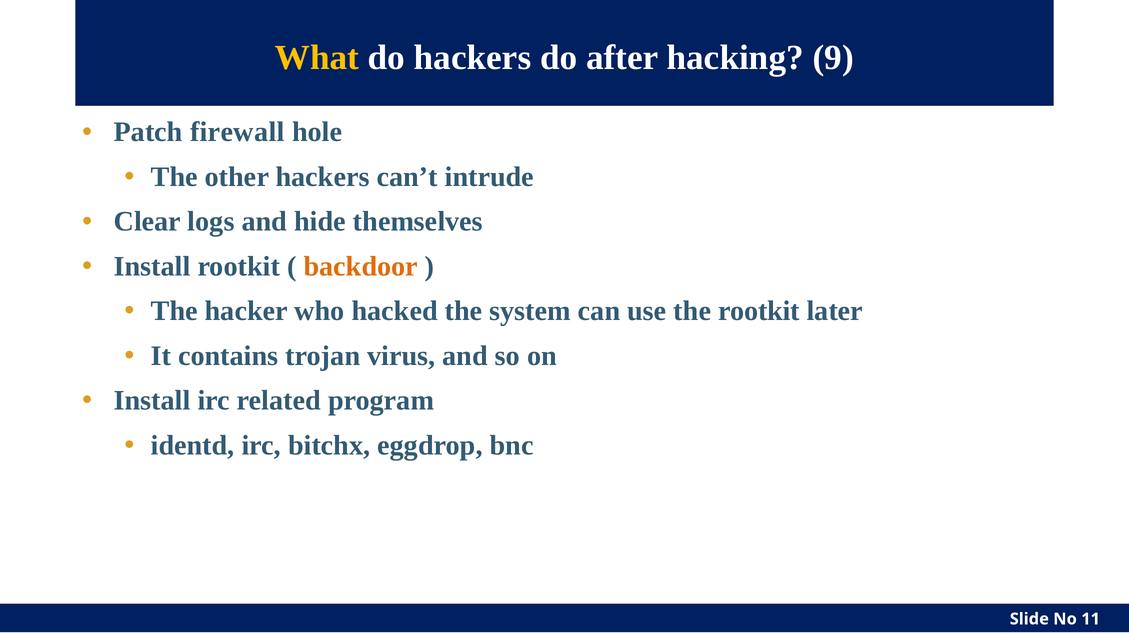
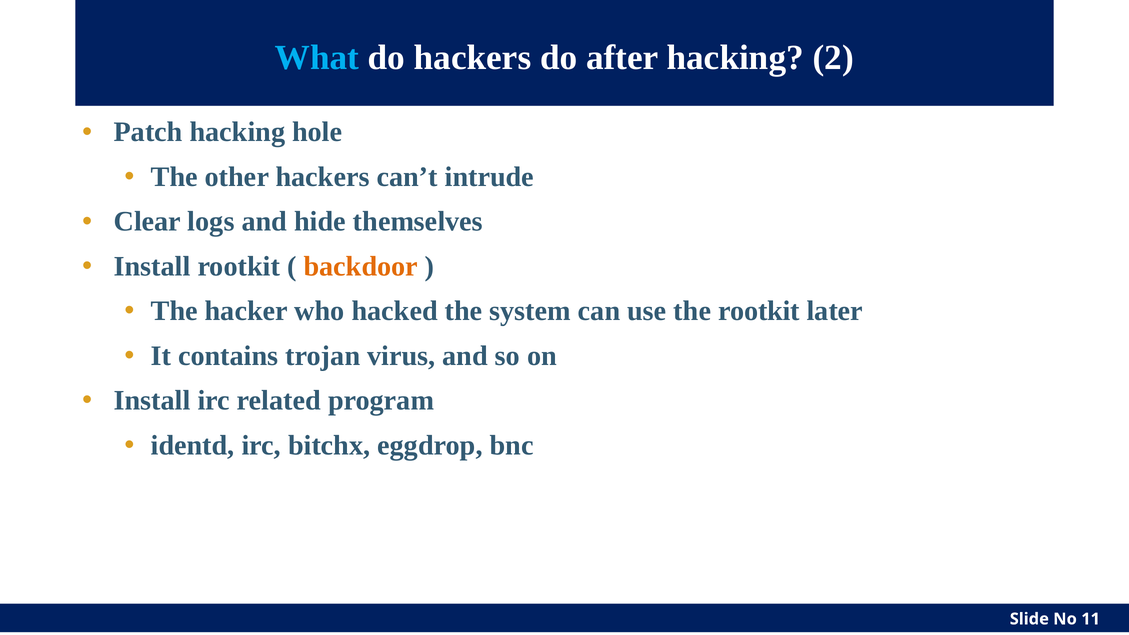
What colour: yellow -> light blue
9: 9 -> 2
Patch firewall: firewall -> hacking
